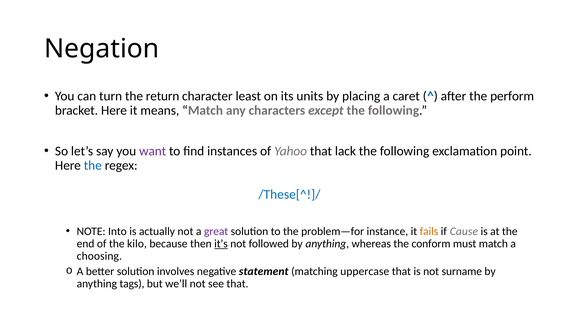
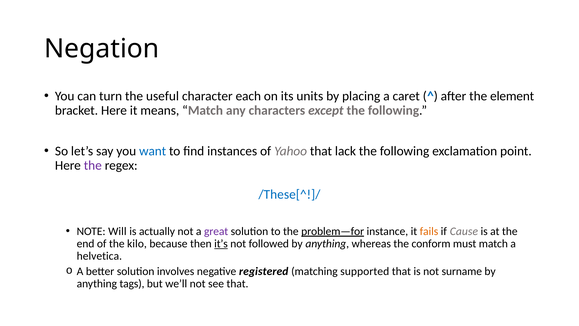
return: return -> useful
least: least -> each
perform: perform -> element
want colour: purple -> blue
the at (93, 165) colour: blue -> purple
Into: Into -> Will
problem—for underline: none -> present
choosing: choosing -> helvetica
statement: statement -> registered
uppercase: uppercase -> supported
